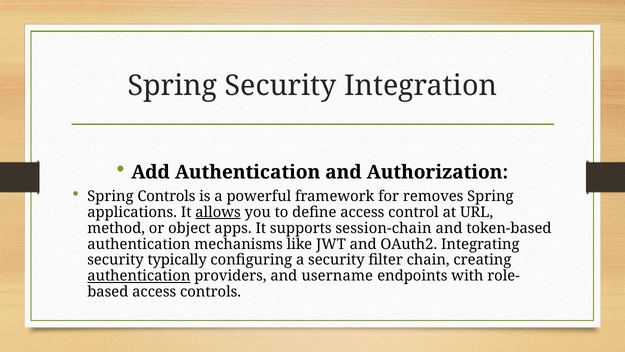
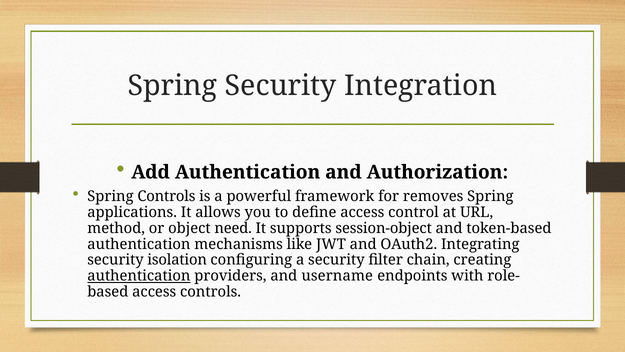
allows underline: present -> none
apps: apps -> need
session-chain: session-chain -> session-object
typically: typically -> isolation
